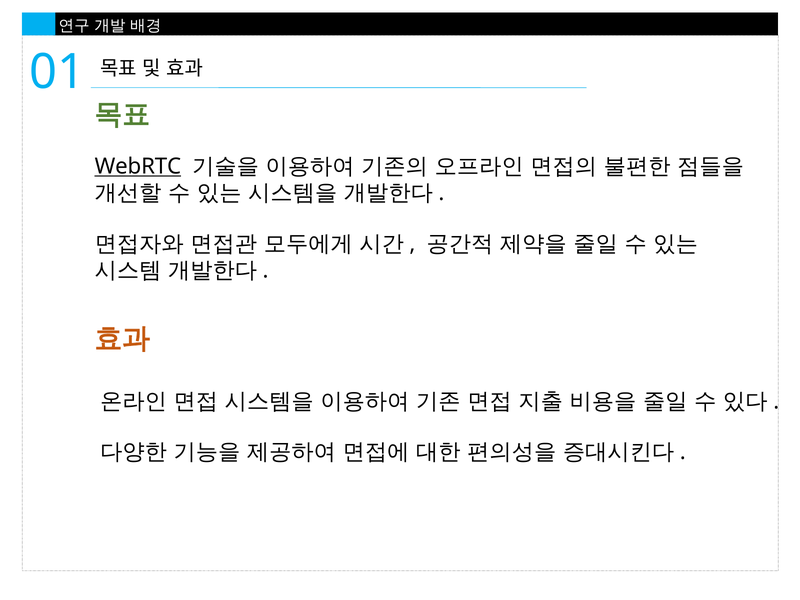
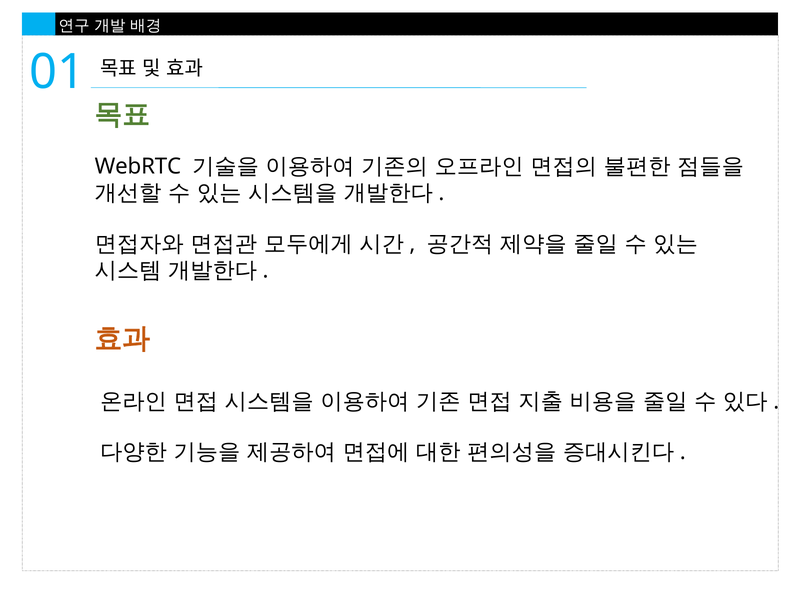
WebRTC underline: present -> none
